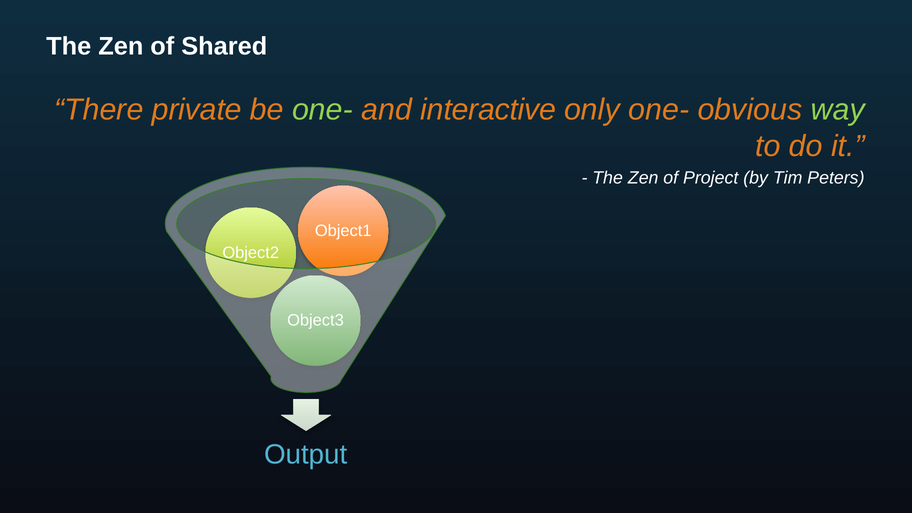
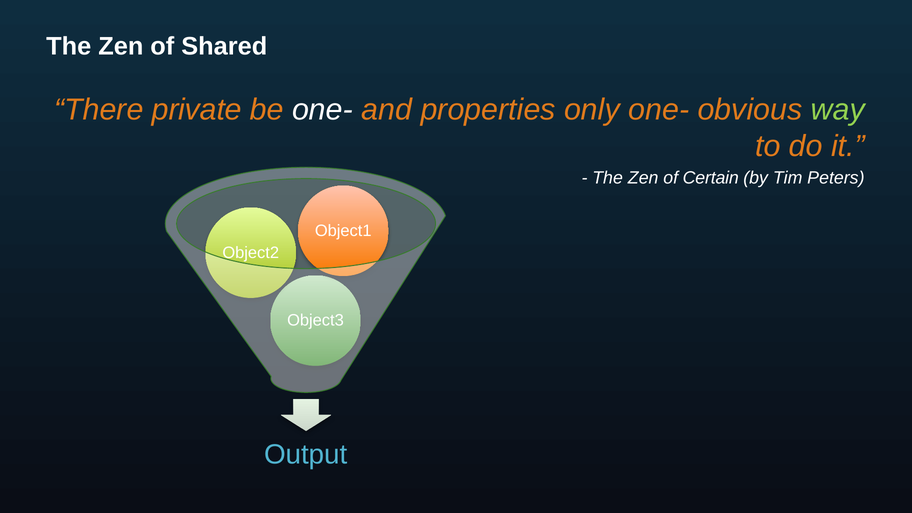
one- at (322, 110) colour: light green -> white
interactive: interactive -> properties
Project: Project -> Certain
